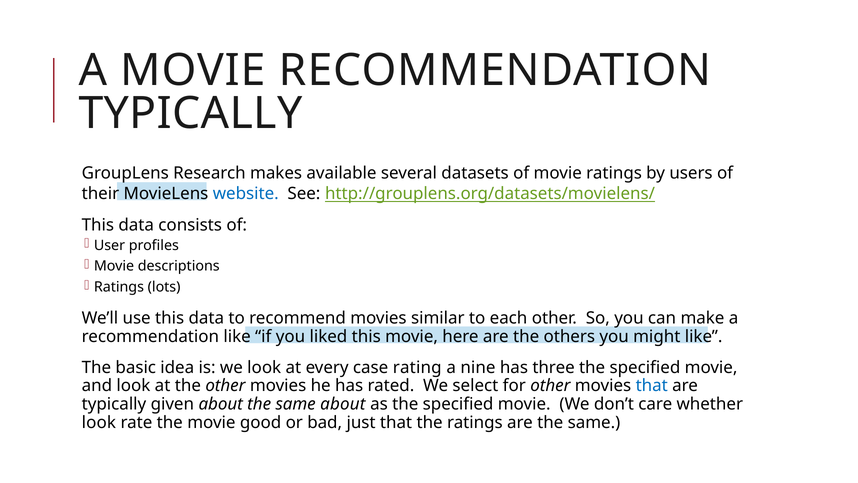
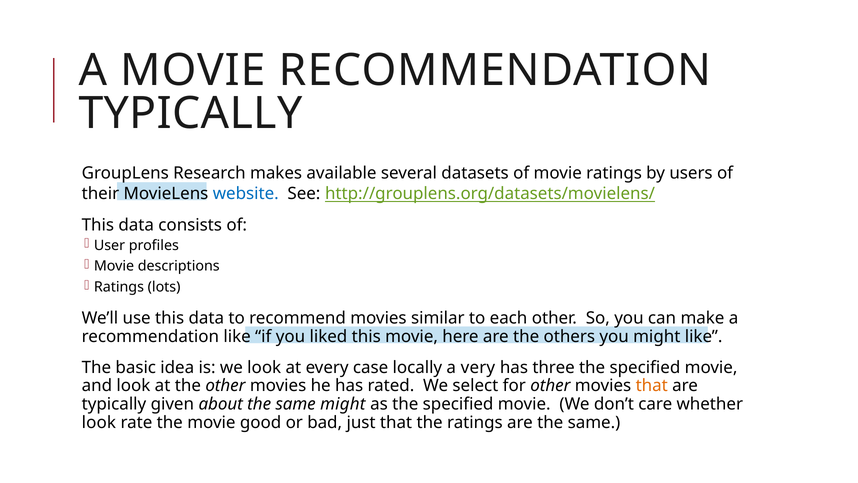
rating: rating -> locally
nine: nine -> very
that at (652, 386) colour: blue -> orange
same about: about -> might
